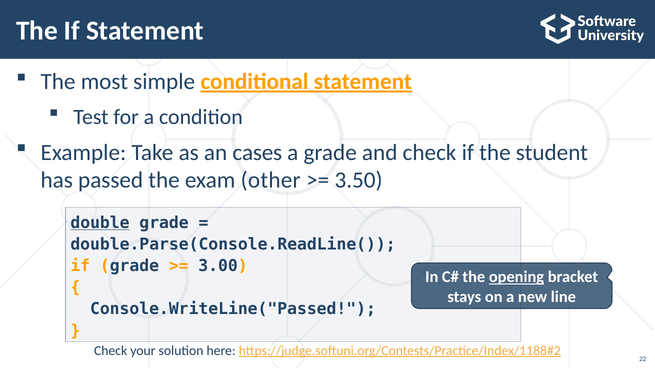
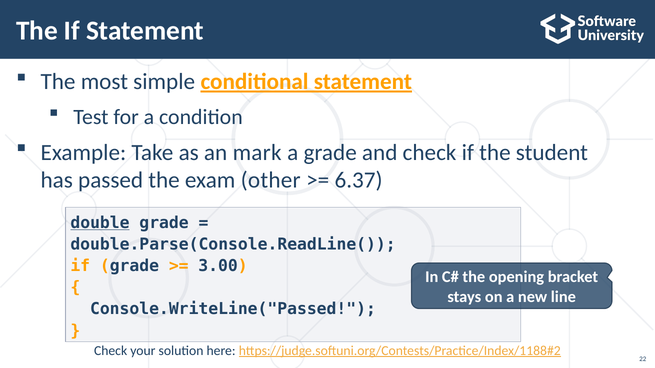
cases: cases -> mark
3.50: 3.50 -> 6.37
opening underline: present -> none
